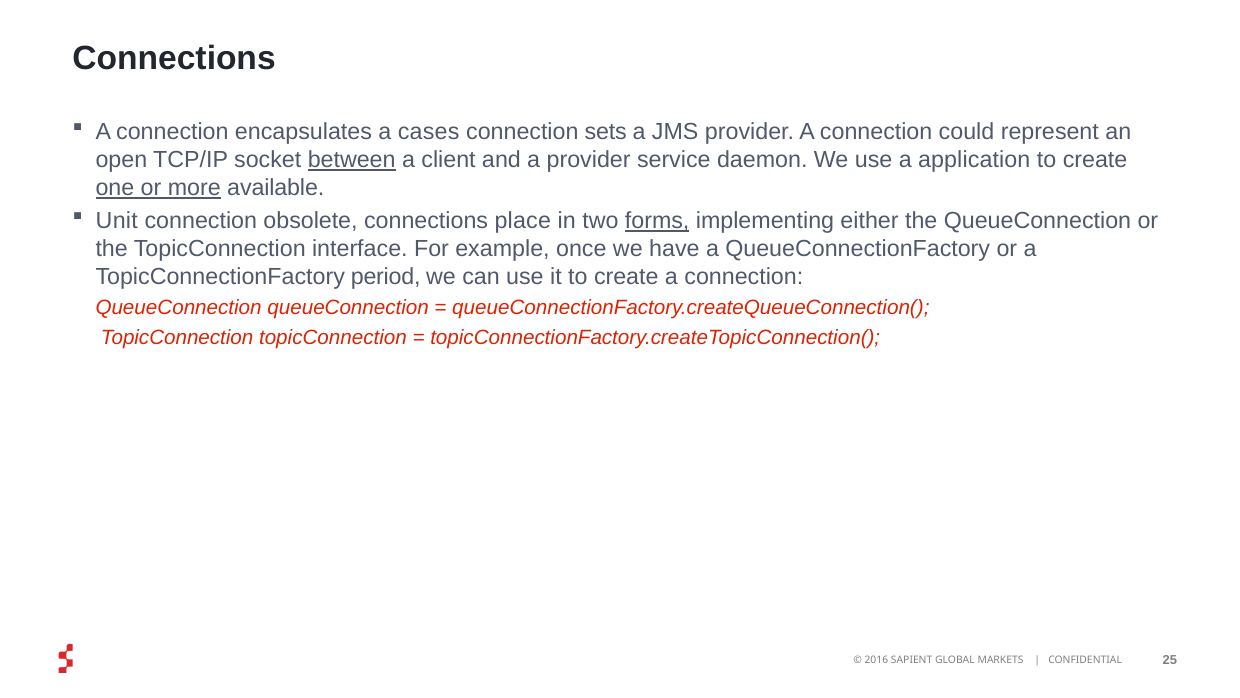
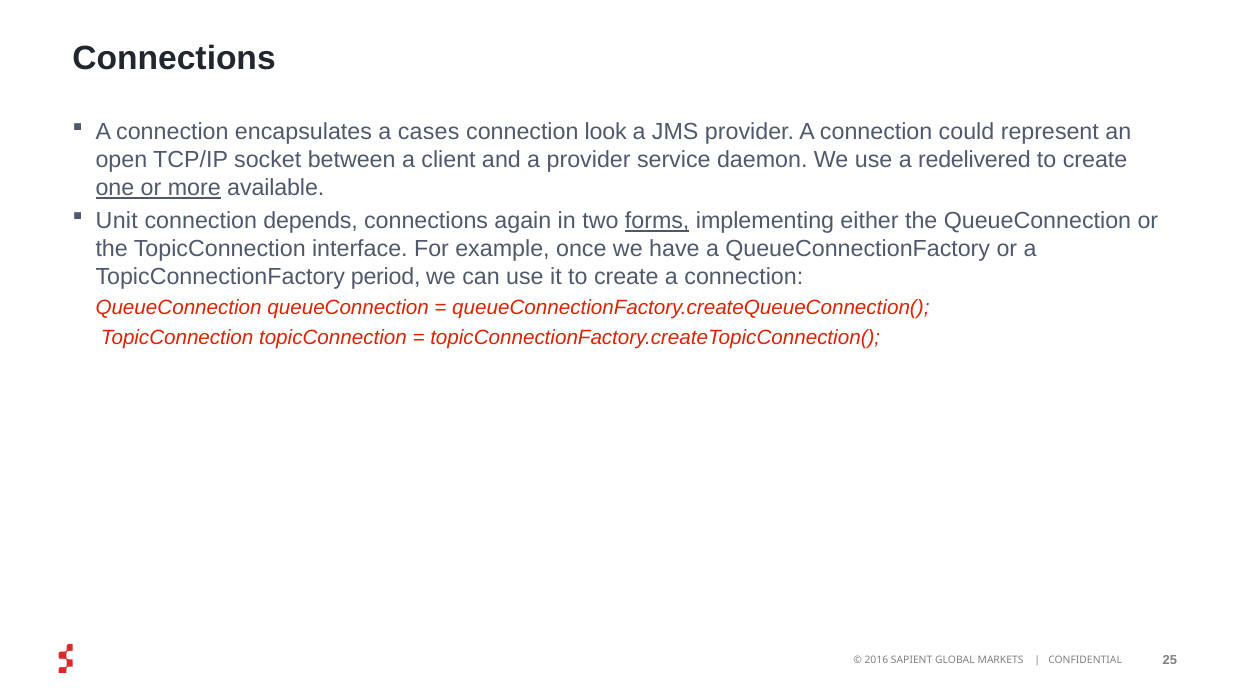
sets: sets -> look
between underline: present -> none
application: application -> redelivered
obsolete: obsolete -> depends
place: place -> again
